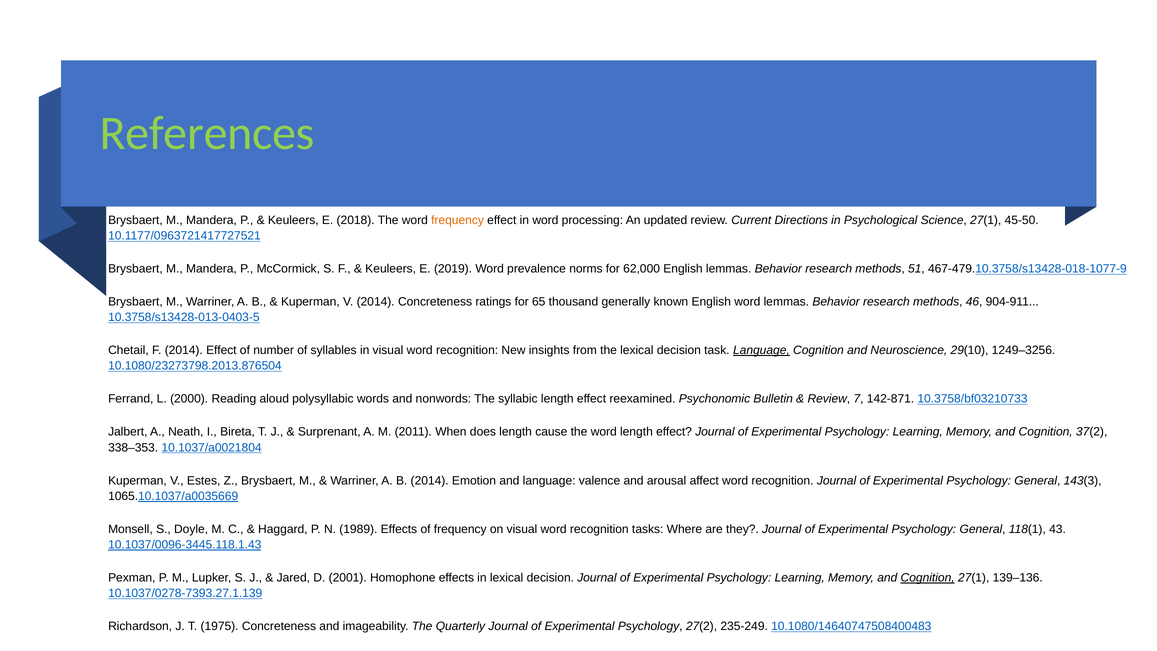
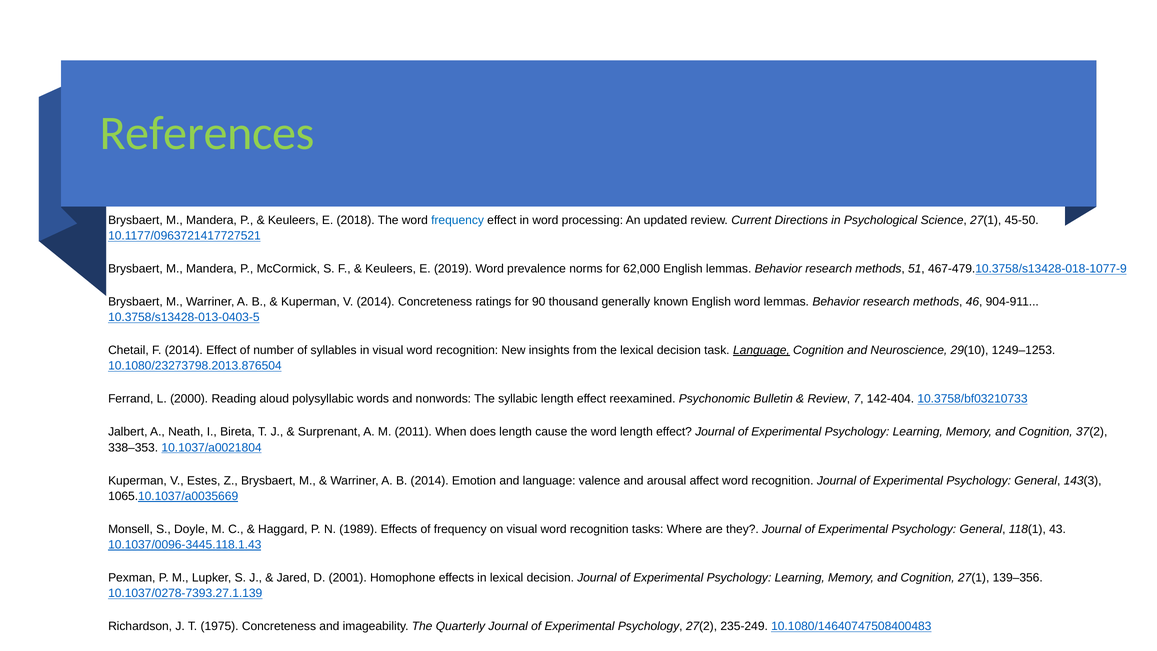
frequency at (458, 220) colour: orange -> blue
65: 65 -> 90
1249–3256: 1249–3256 -> 1249–1253
142-871: 142-871 -> 142-404
Cognition at (928, 578) underline: present -> none
139–136: 139–136 -> 139–356
